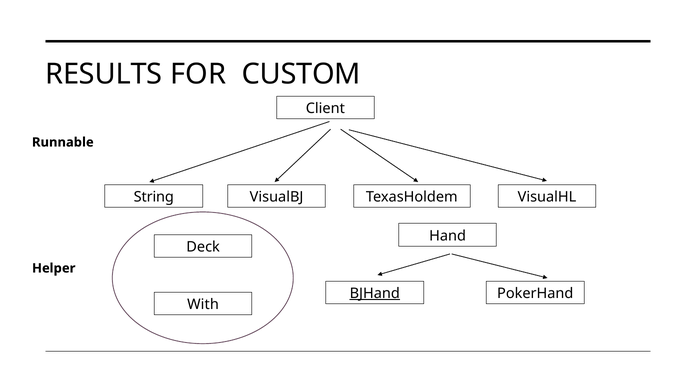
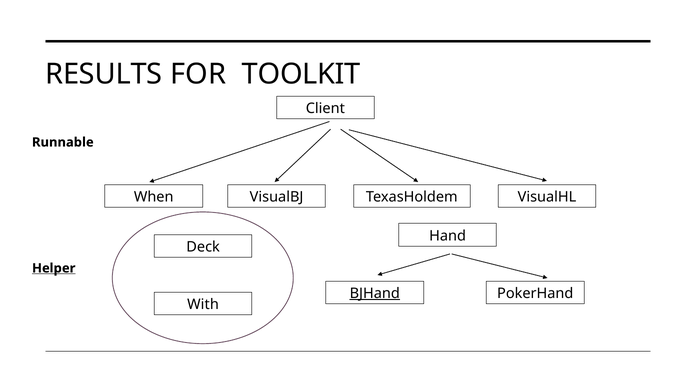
CUSTOM: CUSTOM -> TOOLKIT
String: String -> When
Helper underline: none -> present
